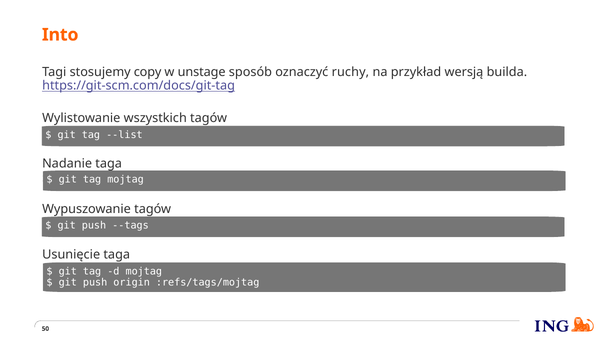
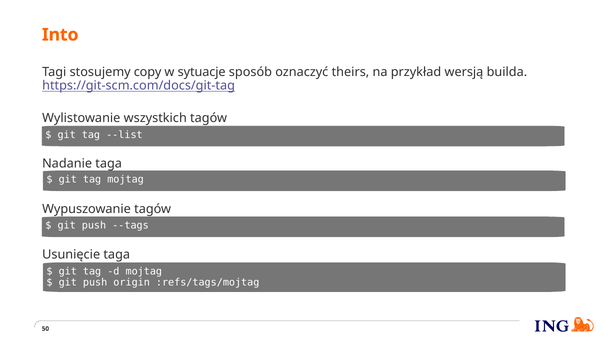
unstage: unstage -> sytuacje
ruchy: ruchy -> theirs
